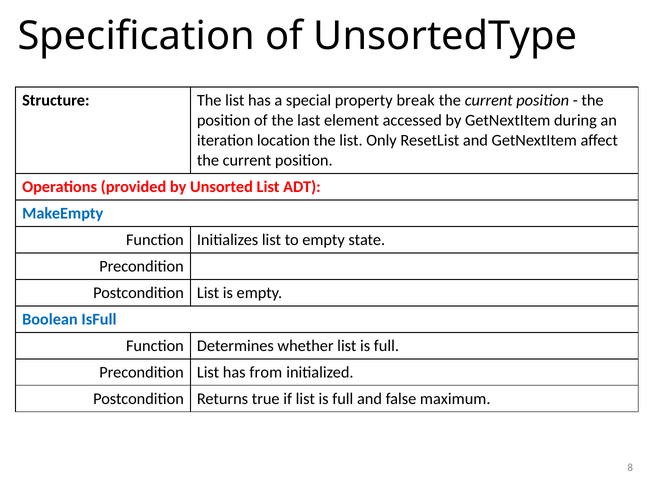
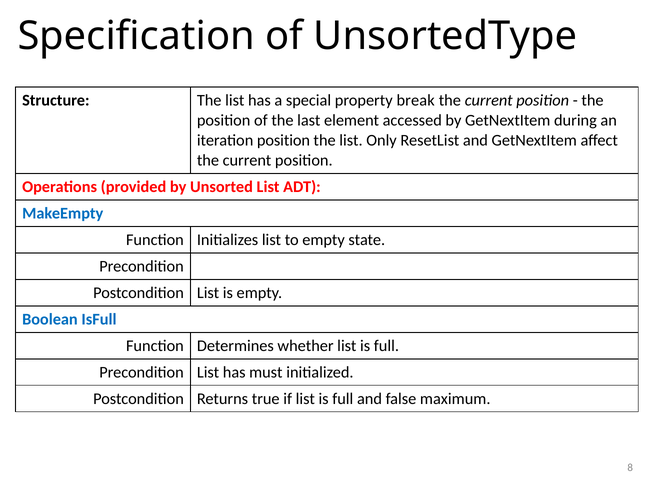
iteration location: location -> position
from: from -> must
